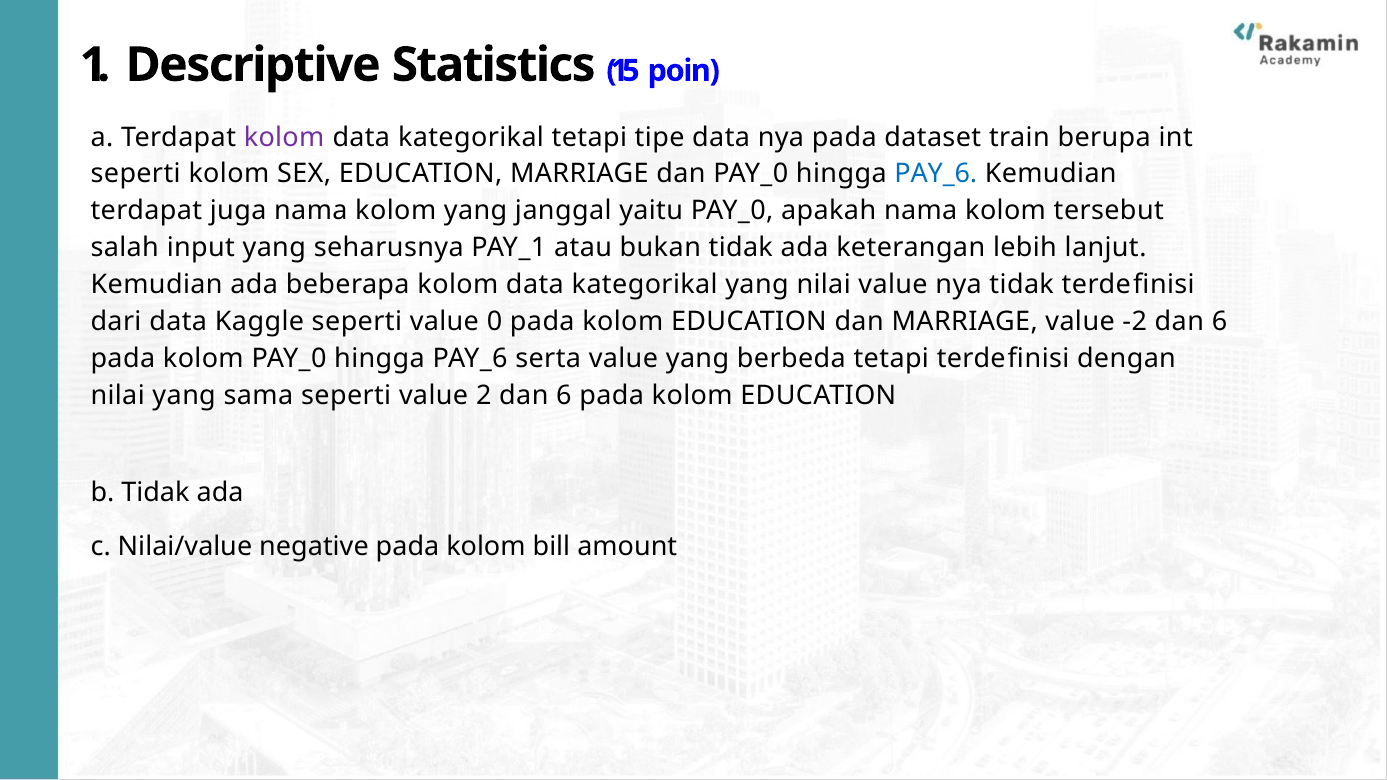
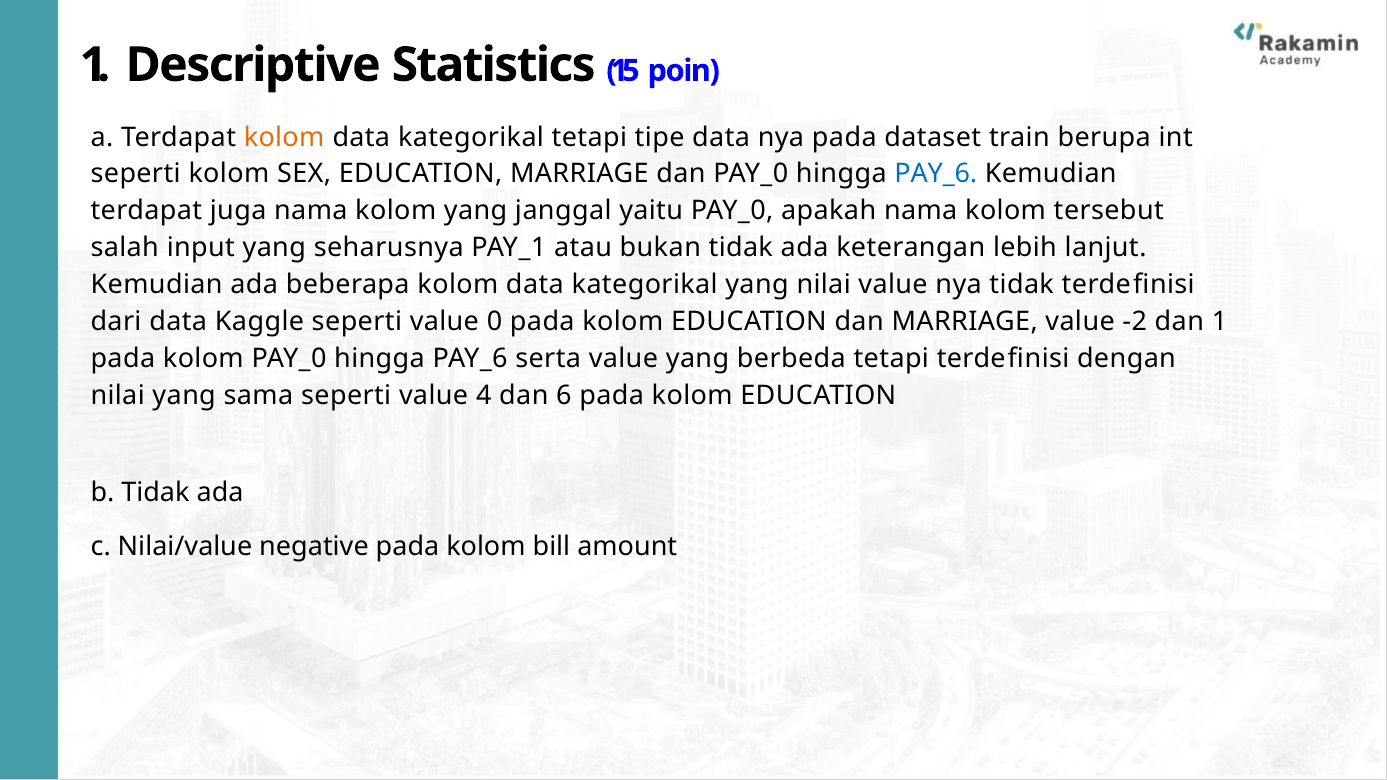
kolom at (284, 137) colour: purple -> orange
-2 dan 6: 6 -> 1
2: 2 -> 4
